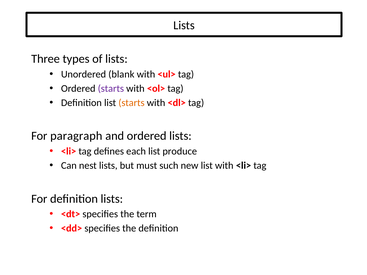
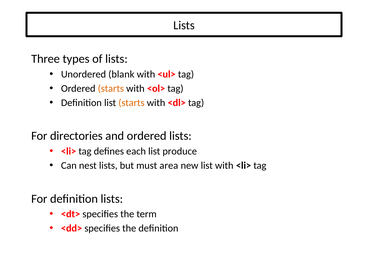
starts at (111, 89) colour: purple -> orange
paragraph: paragraph -> directories
such: such -> area
